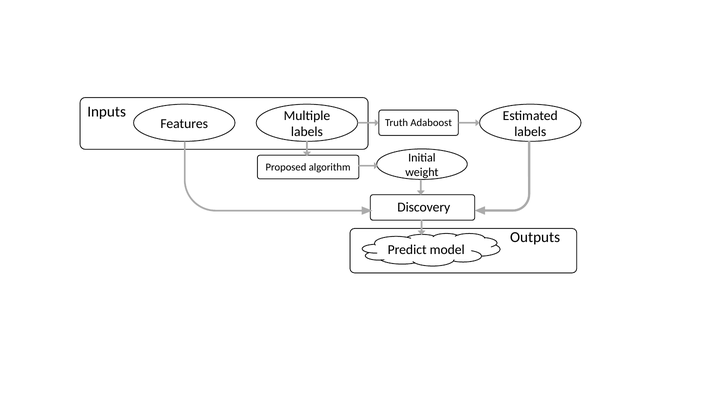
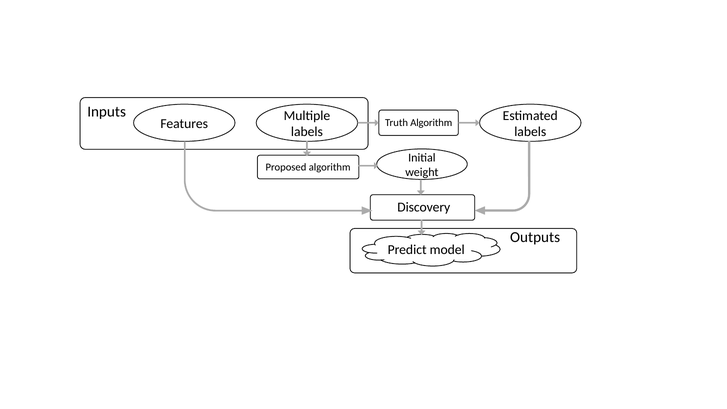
Truth Adaboost: Adaboost -> Algorithm
